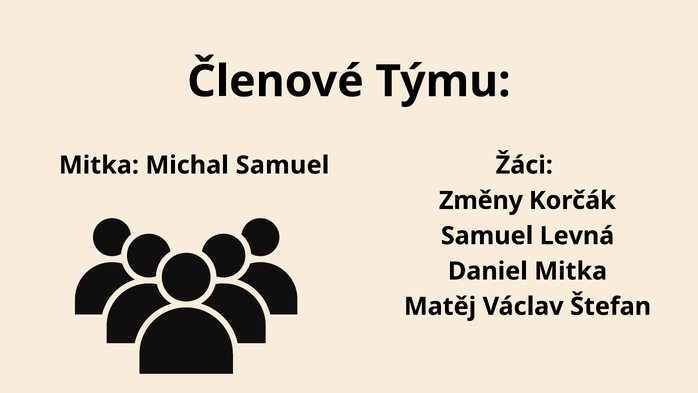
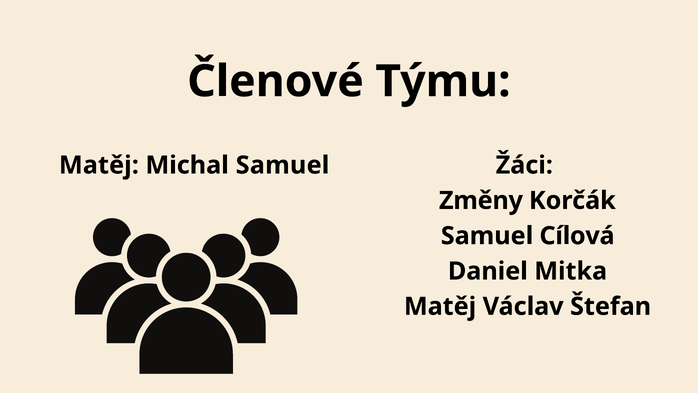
Mitka at (99, 165): Mitka -> Matěj
Levná: Levná -> Cílová
